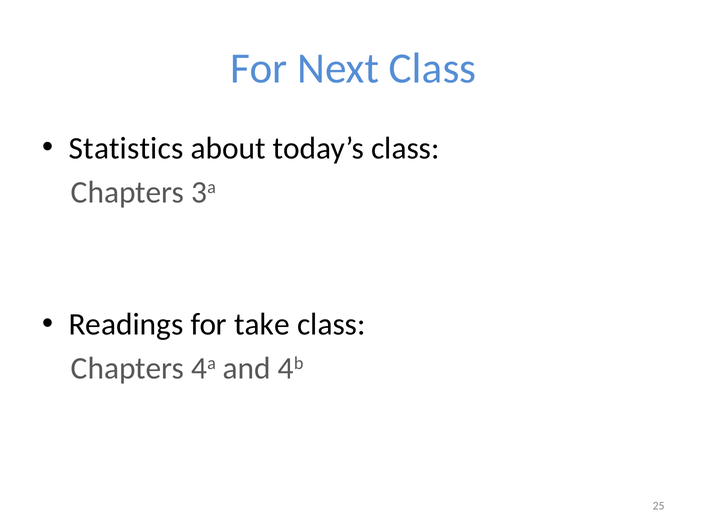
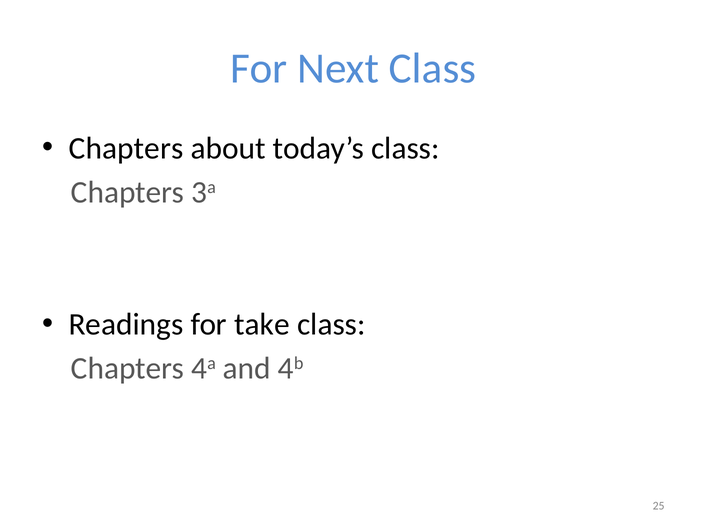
Statistics at (126, 148): Statistics -> Chapters
